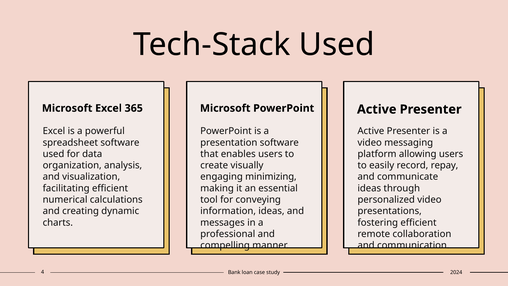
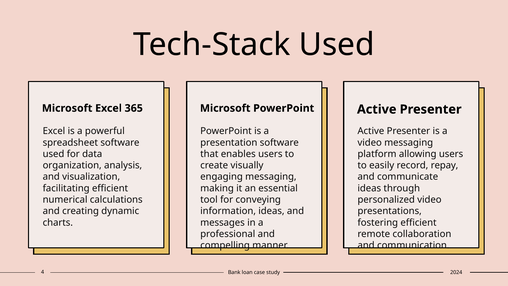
engaging minimizing: minimizing -> messaging
